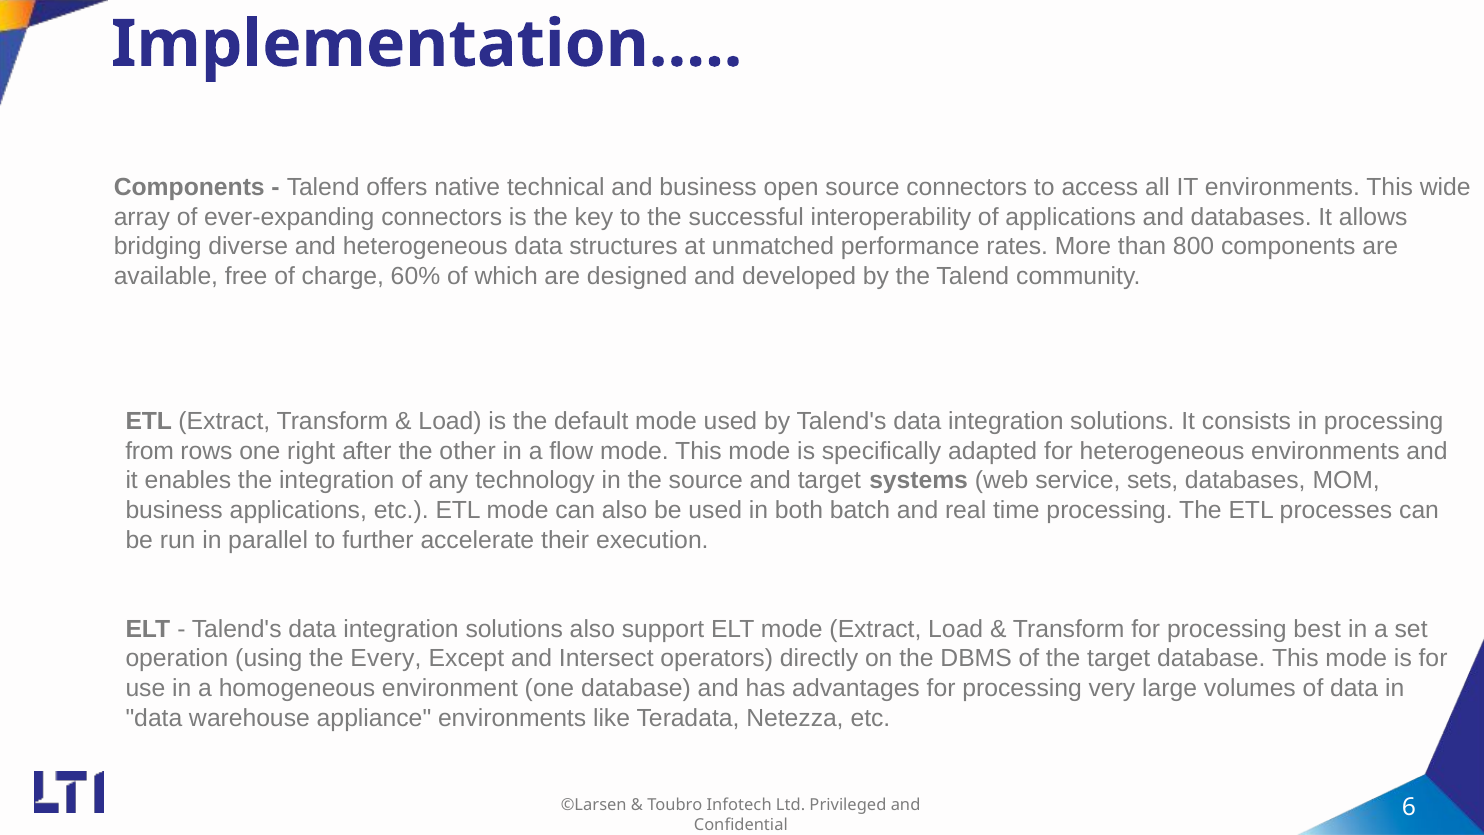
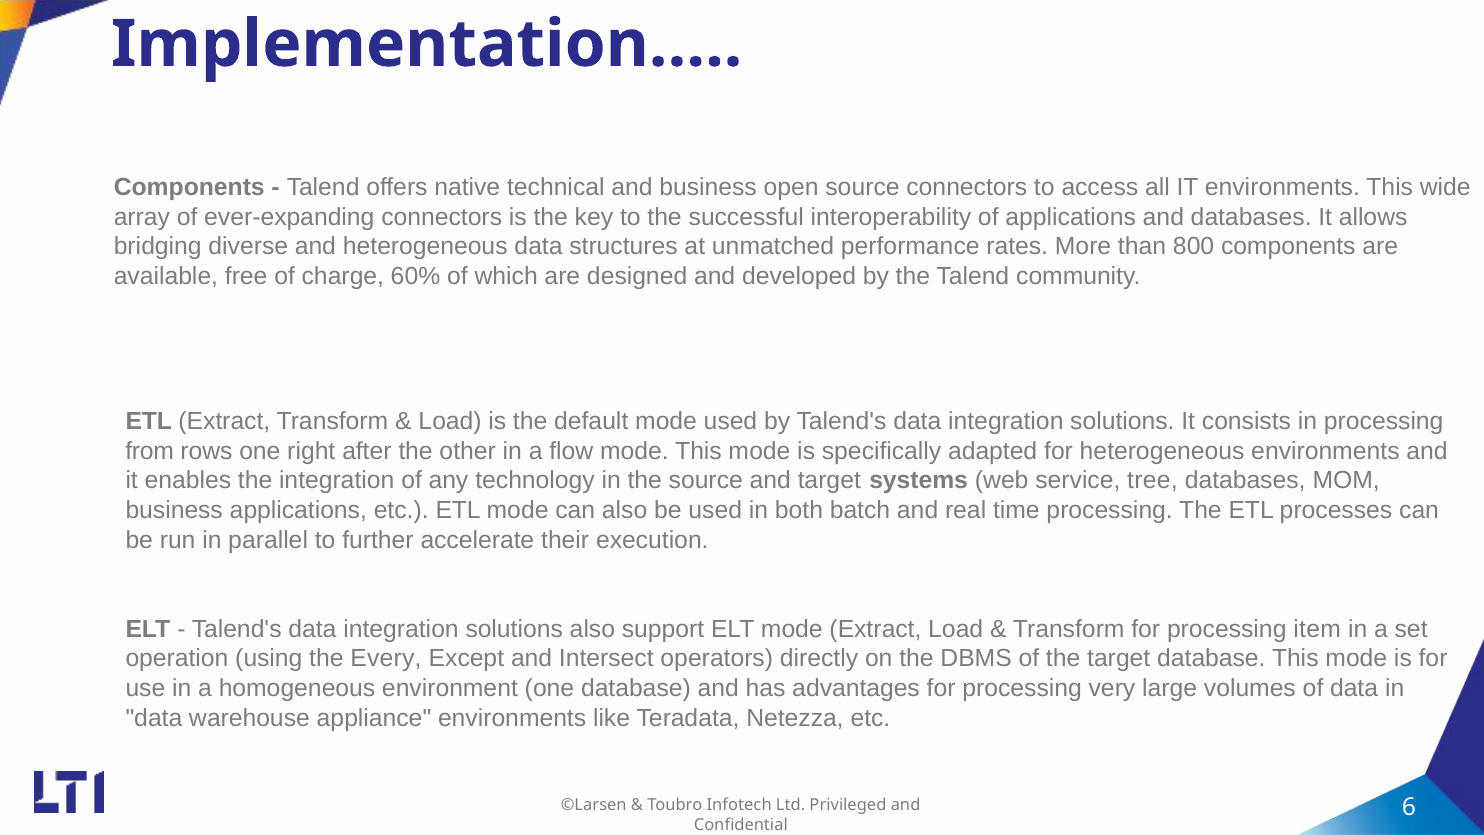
sets: sets -> tree
best: best -> item
